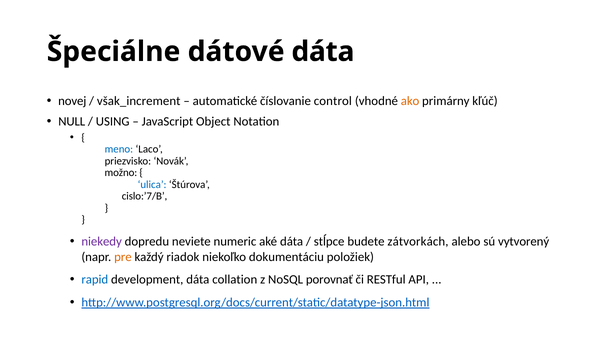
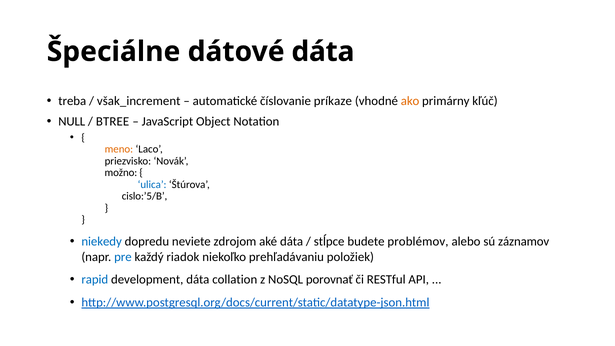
novej: novej -> treba
control: control -> príkaze
USING: USING -> BTREE
meno colour: blue -> orange
cislo:’7/B: cislo:’7/B -> cislo:’5/B
niekedy colour: purple -> blue
numeric: numeric -> zdrojom
zátvorkách: zátvorkách -> problémov
vytvorený: vytvorený -> záznamov
pre colour: orange -> blue
dokumentáciu: dokumentáciu -> prehľadávaniu
